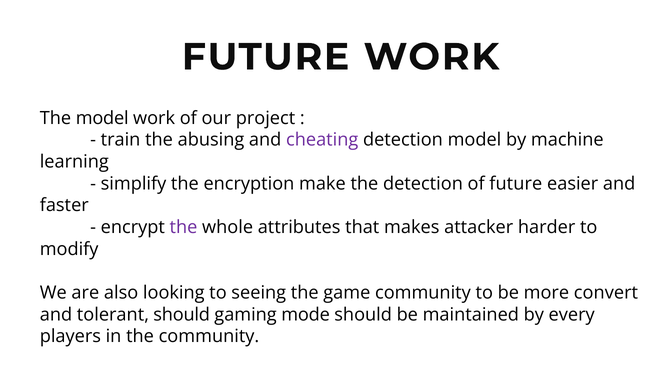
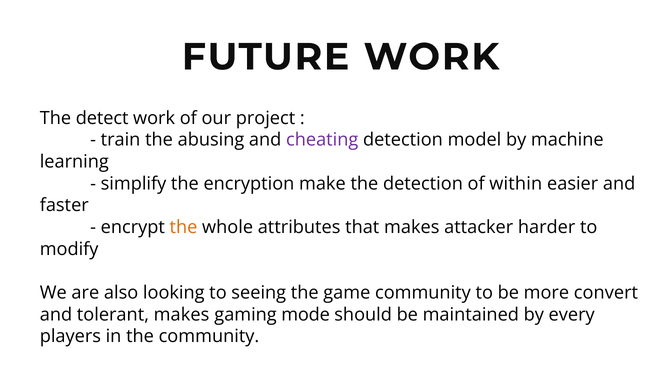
The model: model -> detect
of future: future -> within
the at (183, 227) colour: purple -> orange
tolerant should: should -> makes
